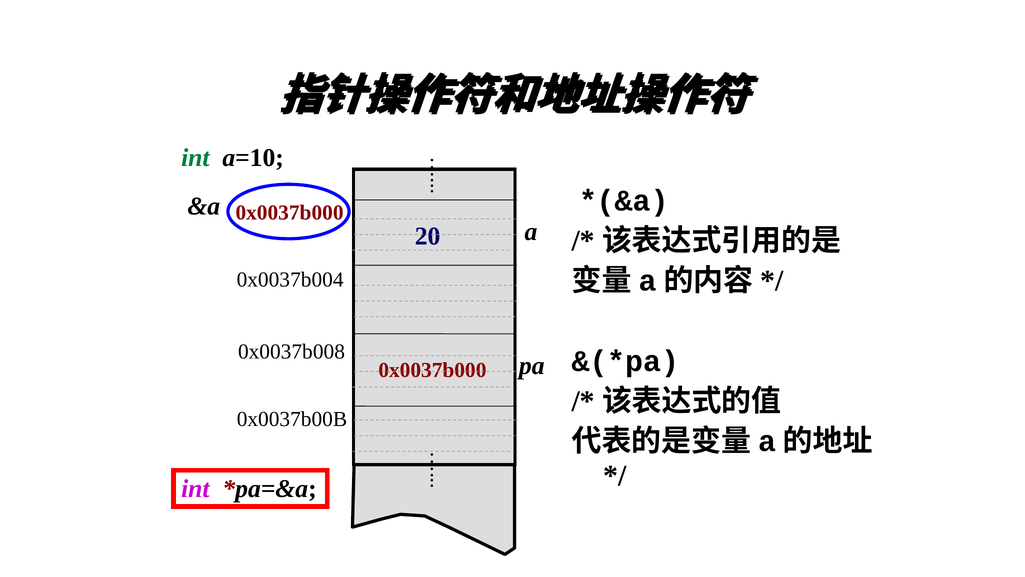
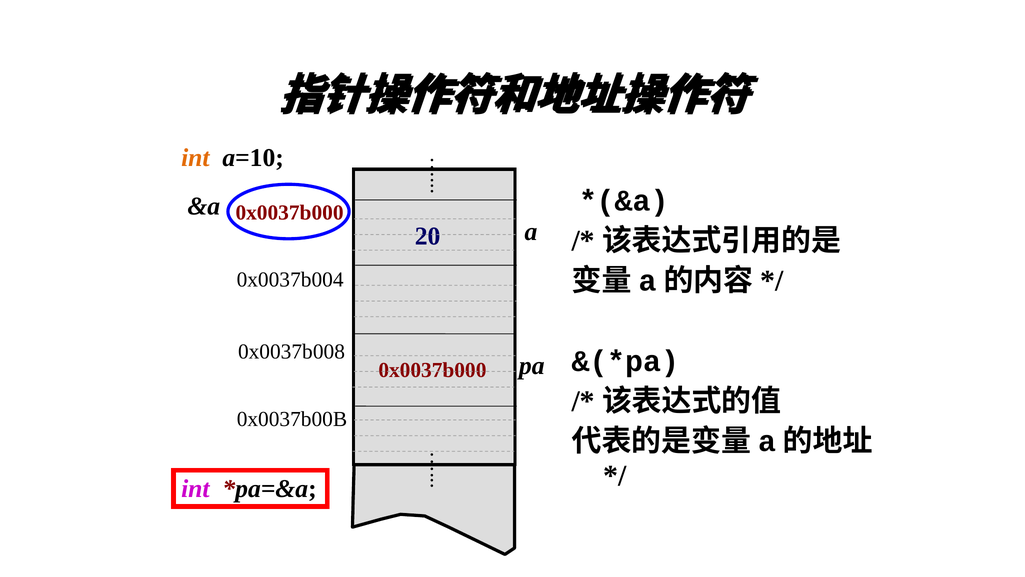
int at (195, 158) colour: green -> orange
